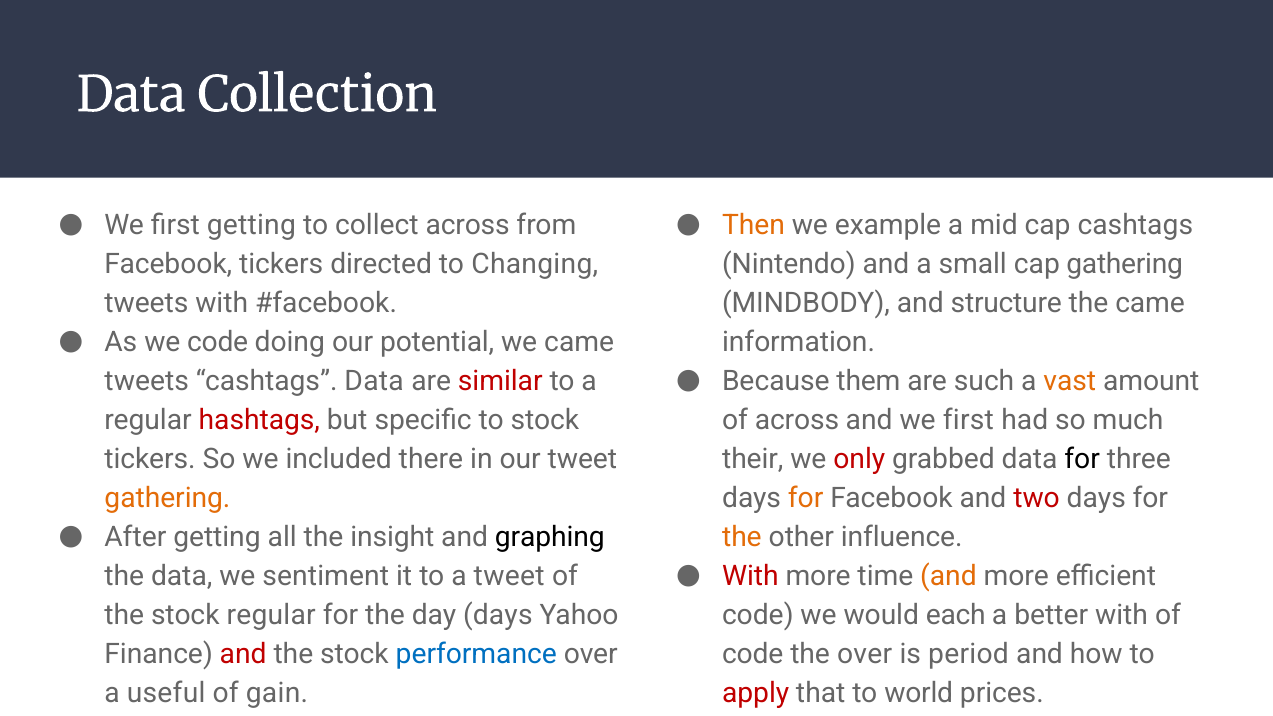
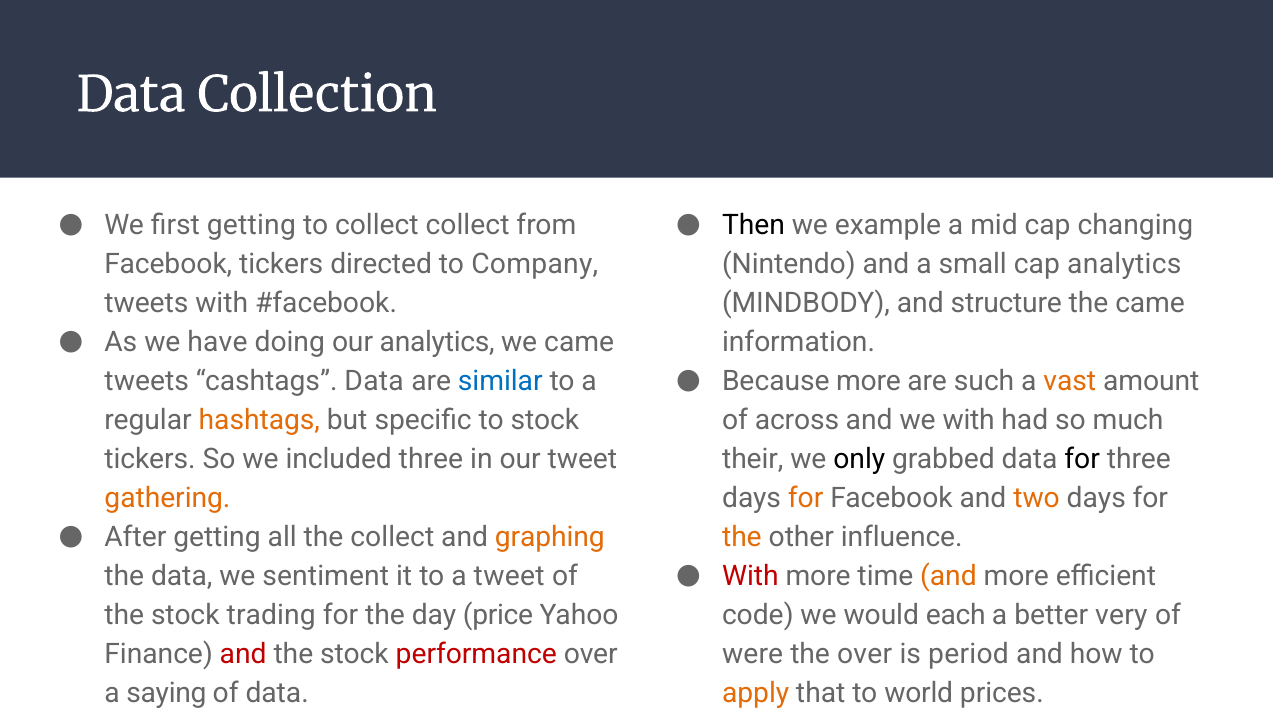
collect across: across -> collect
Then colour: orange -> black
cap cashtags: cashtags -> changing
Changing: Changing -> Company
cap gathering: gathering -> analytics
we code: code -> have
our potential: potential -> analytics
Because them: them -> more
similar colour: red -> blue
hashtags colour: red -> orange
and we first: first -> with
included there: there -> three
only colour: red -> black
two colour: red -> orange
the insight: insight -> collect
graphing colour: black -> orange
stock regular: regular -> trading
day days: days -> price
better with: with -> very
performance colour: blue -> red
code at (753, 654): code -> were
useful: useful -> saying
of gain: gain -> data
apply colour: red -> orange
